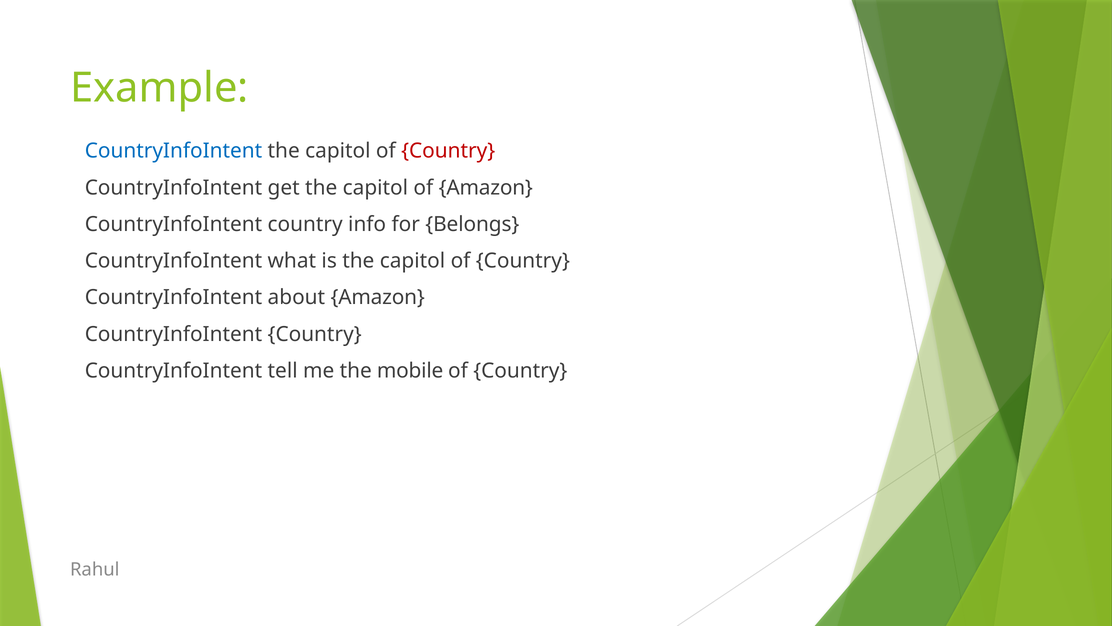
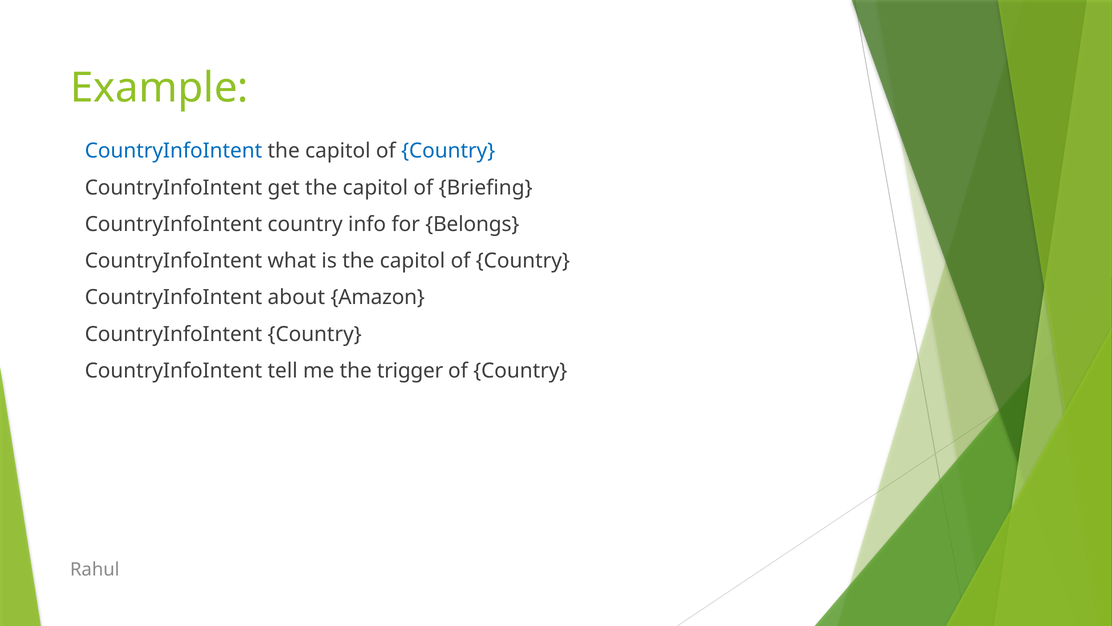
Country at (448, 151) colour: red -> blue
of Amazon: Amazon -> Briefing
mobile: mobile -> trigger
